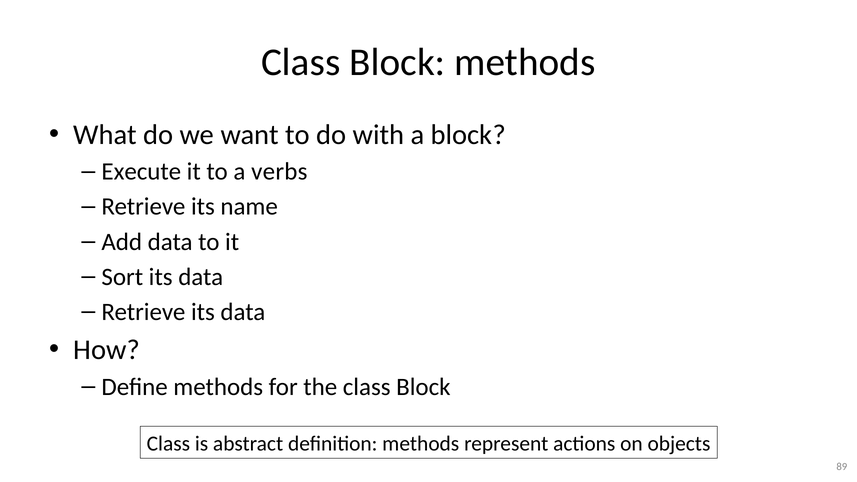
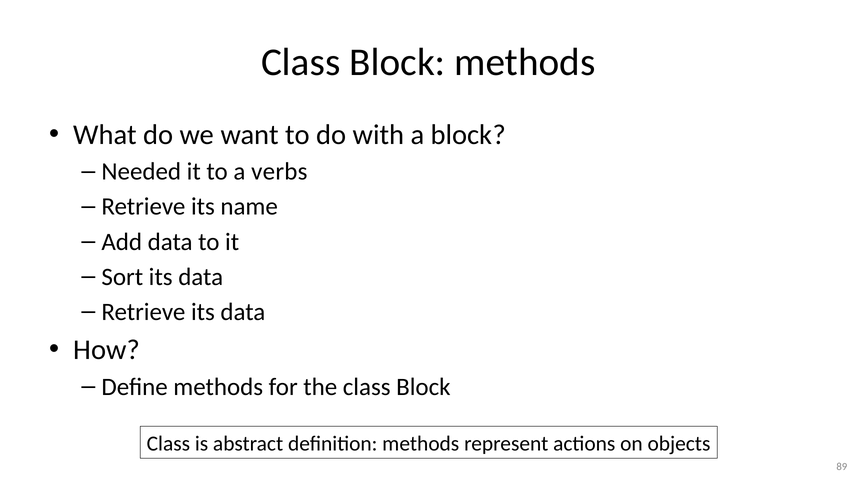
Execute: Execute -> Needed
